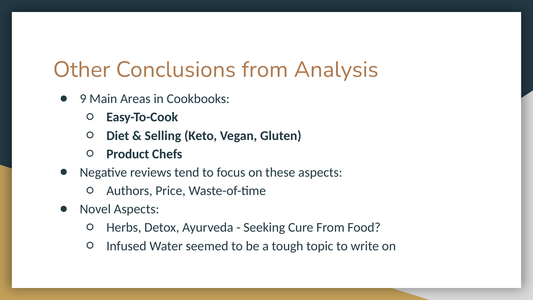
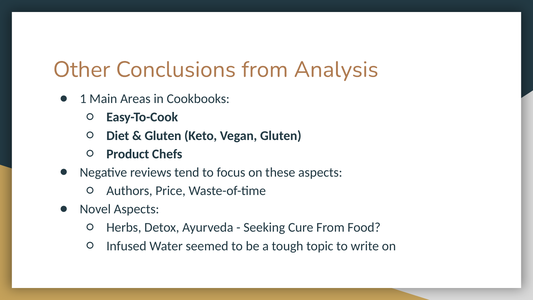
9: 9 -> 1
Selling at (163, 136): Selling -> Gluten
